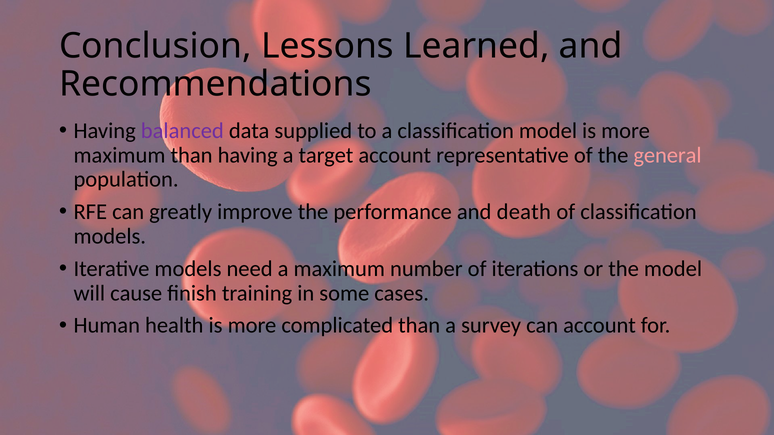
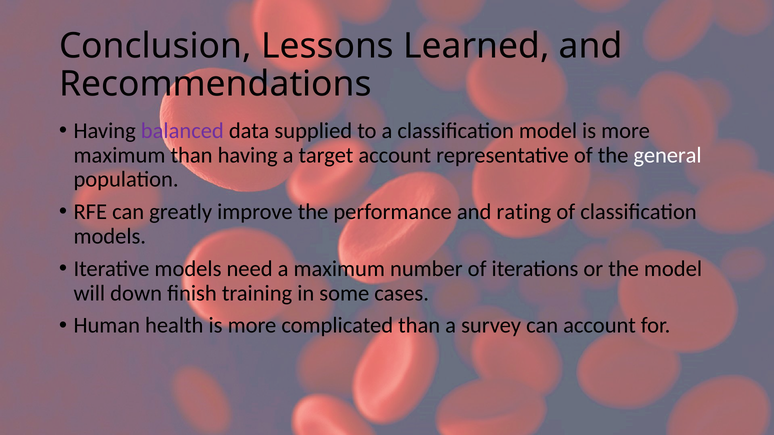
general colour: pink -> white
death: death -> rating
cause: cause -> down
